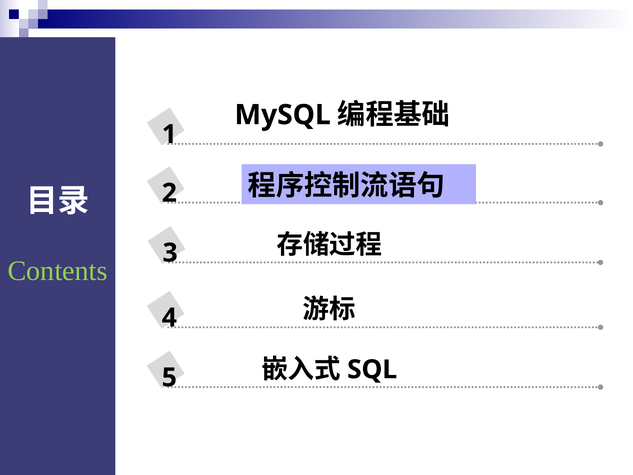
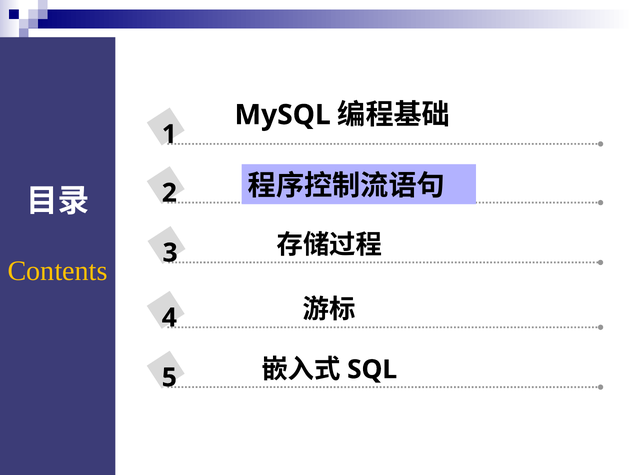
Contents colour: light green -> yellow
